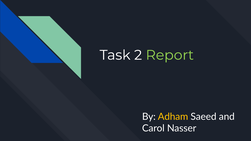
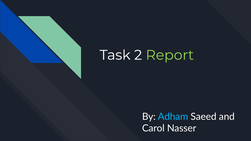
Adham colour: yellow -> light blue
